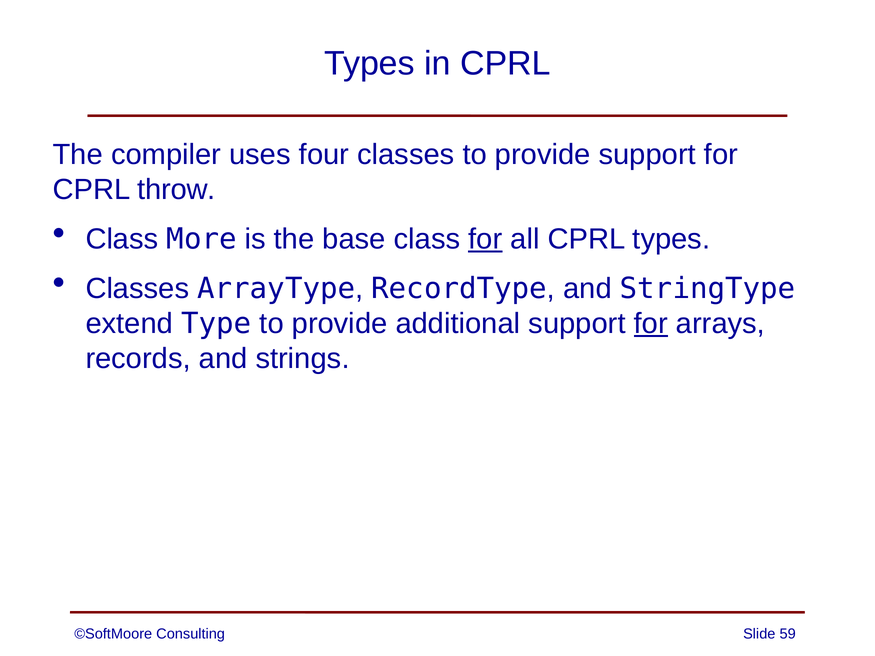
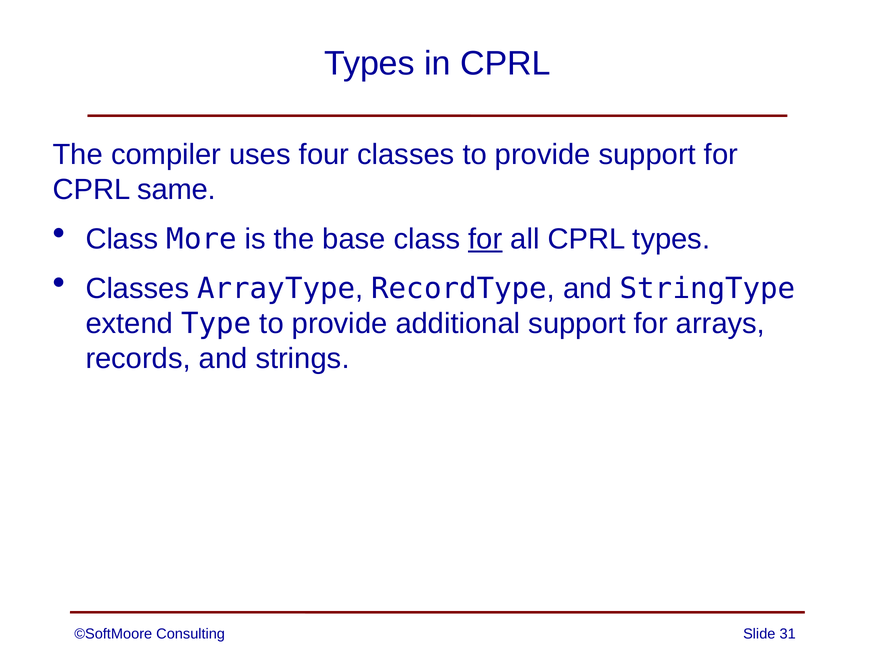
throw: throw -> same
for at (651, 324) underline: present -> none
59: 59 -> 31
